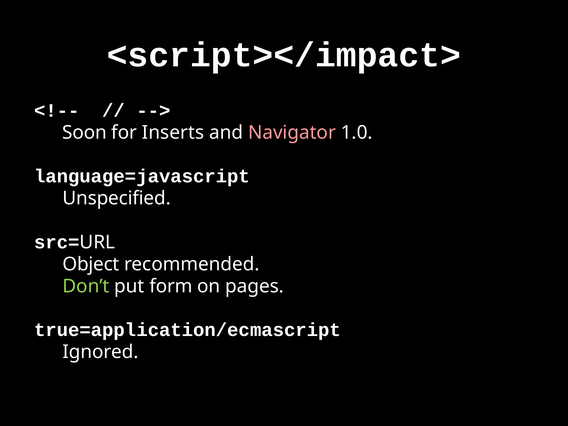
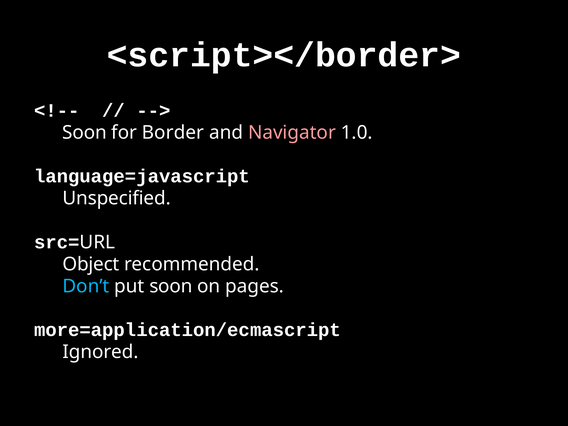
<script></impact>: <script></impact> -> <script></border>
Inserts: Inserts -> Border
Don’t colour: light green -> light blue
put form: form -> soon
true=application/ecmascript: true=application/ecmascript -> more=application/ecmascript
